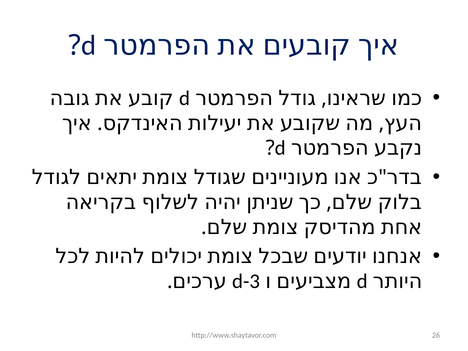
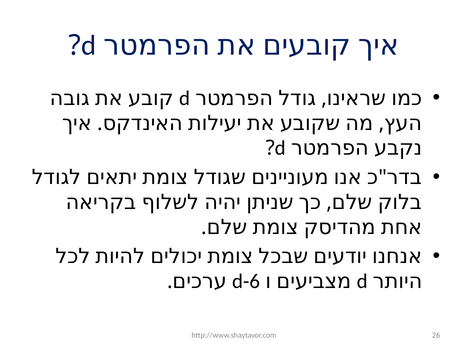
d-3: d-3 -> d-6
